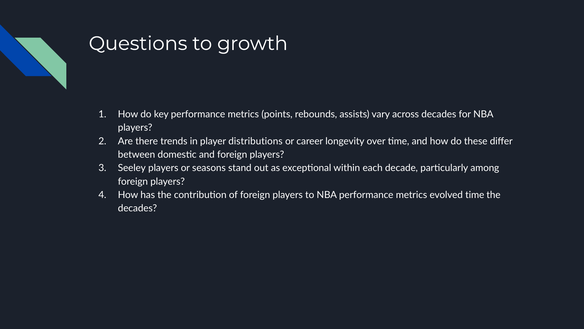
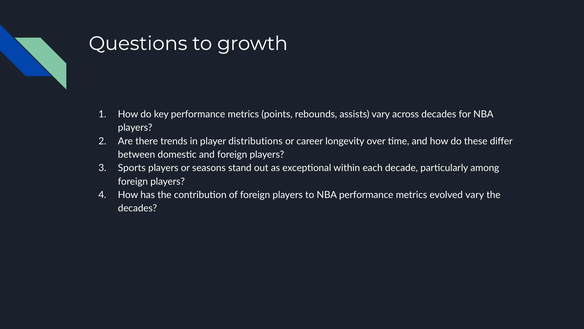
Seeley: Seeley -> Sports
evolved time: time -> vary
